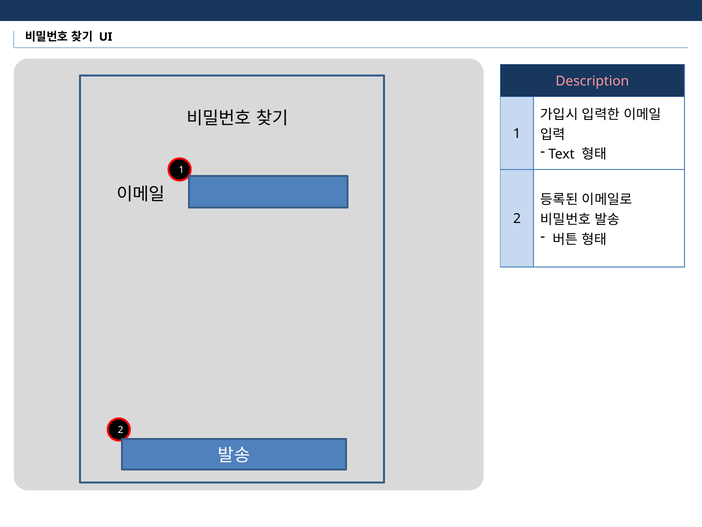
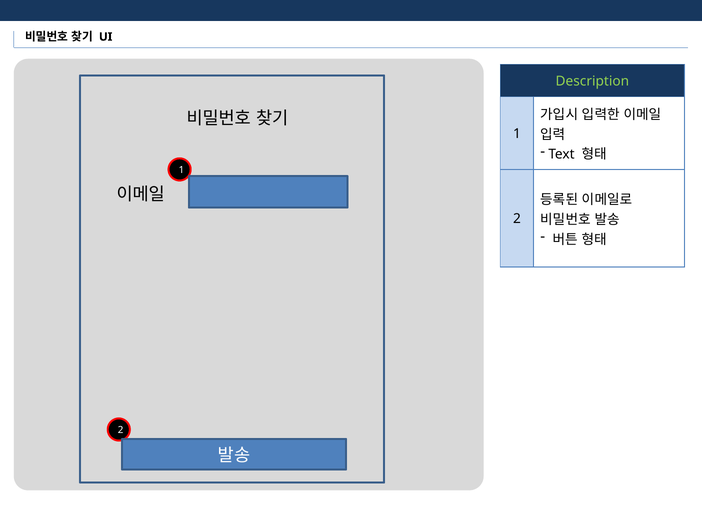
Description colour: pink -> light green
